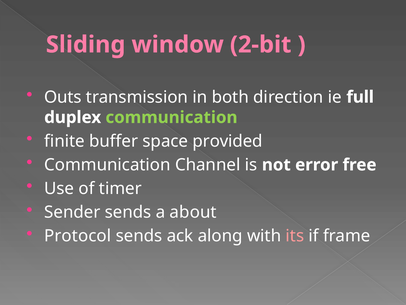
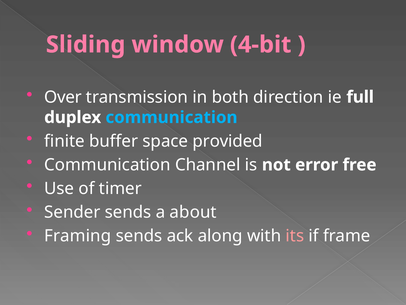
2-bit: 2-bit -> 4-bit
Outs: Outs -> Over
communication at (171, 117) colour: light green -> light blue
Protocol: Protocol -> Framing
